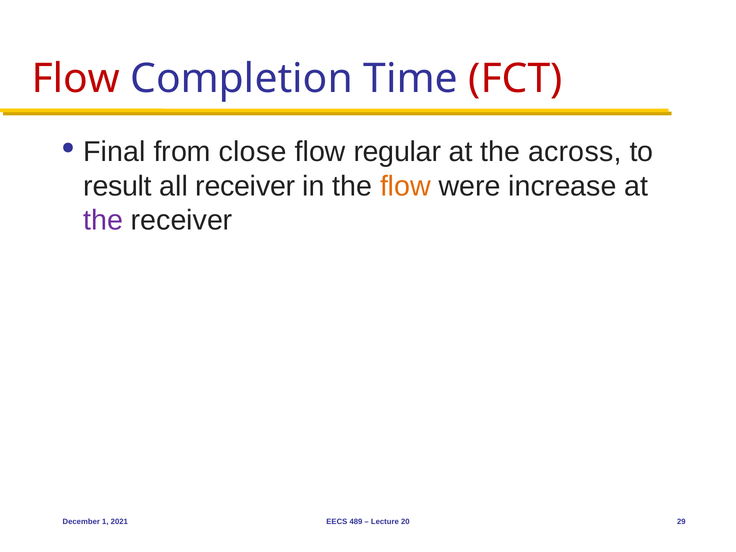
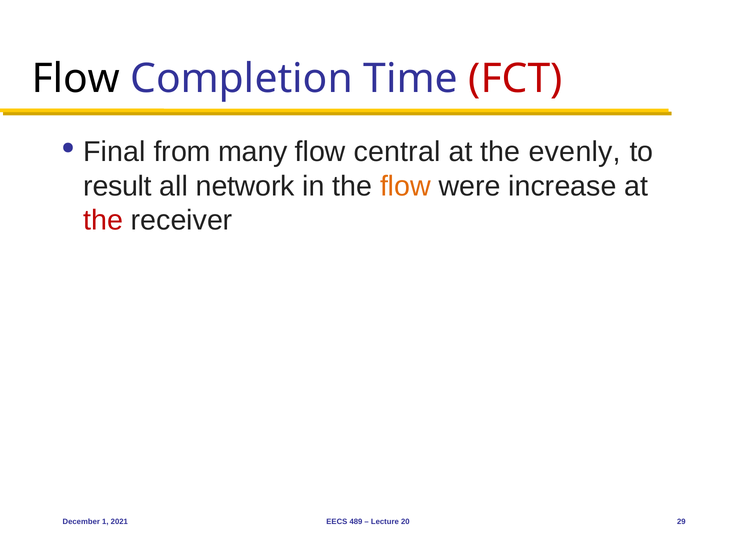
Flow at (76, 79) colour: red -> black
close: close -> many
regular: regular -> central
across: across -> evenly
all receiver: receiver -> network
the at (103, 220) colour: purple -> red
